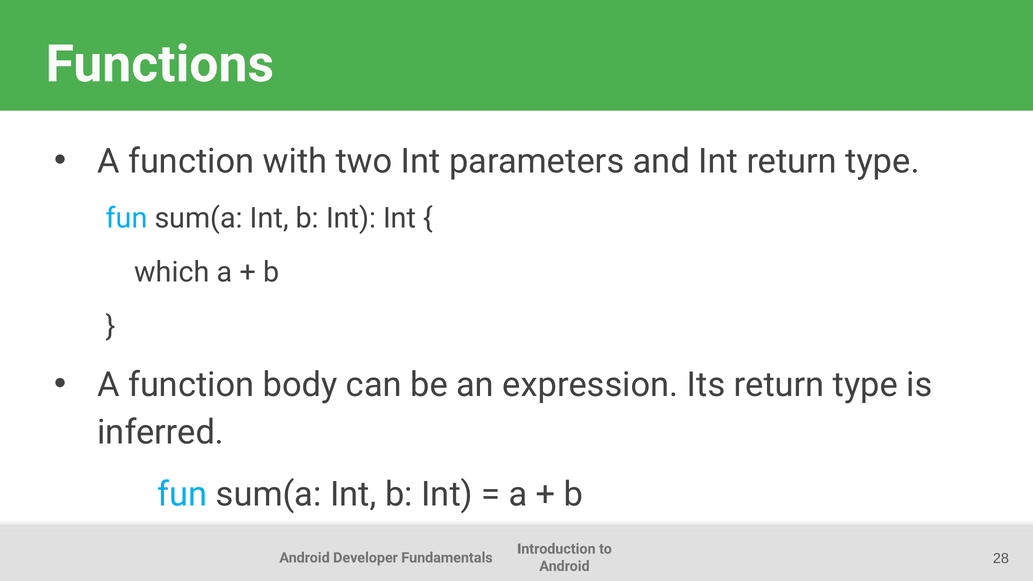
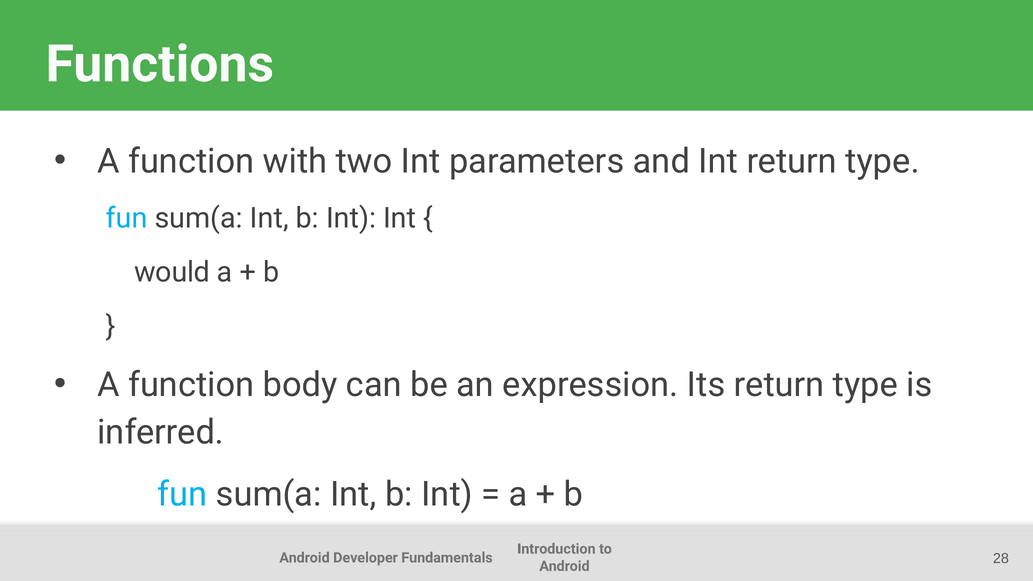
which: which -> would
